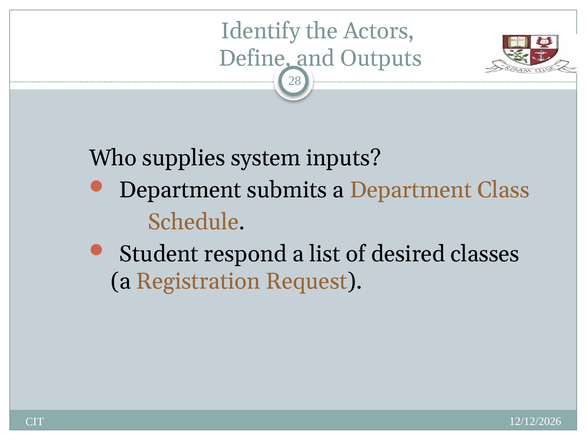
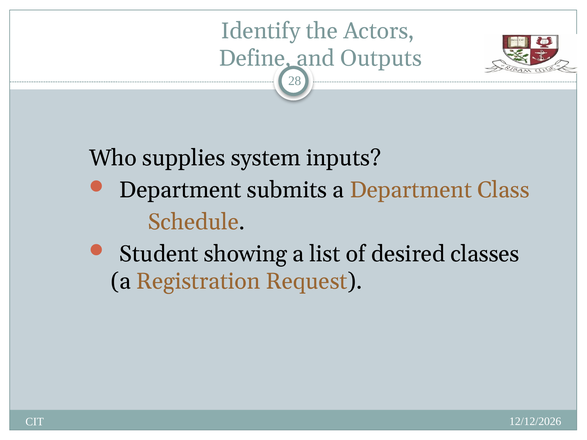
respond: respond -> showing
